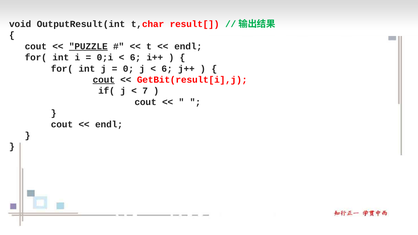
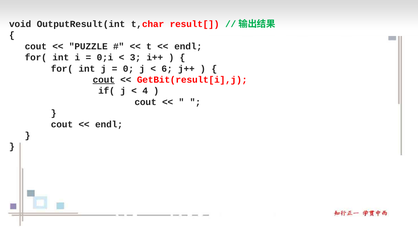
PUZZLE underline: present -> none
6 at (135, 58): 6 -> 3
7: 7 -> 4
